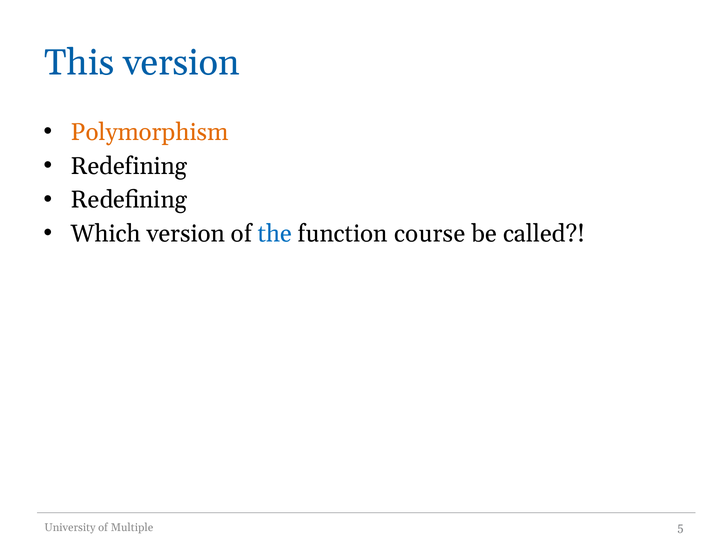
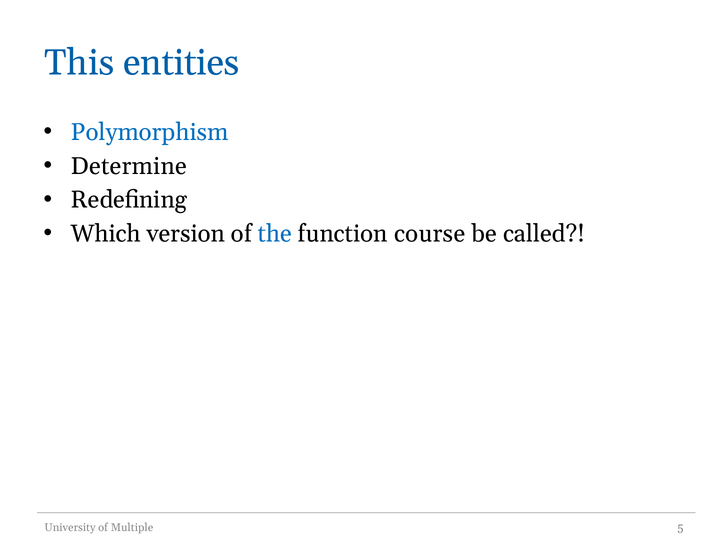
This version: version -> entities
Polymorphism colour: orange -> blue
Redefining at (129, 166): Redefining -> Determine
